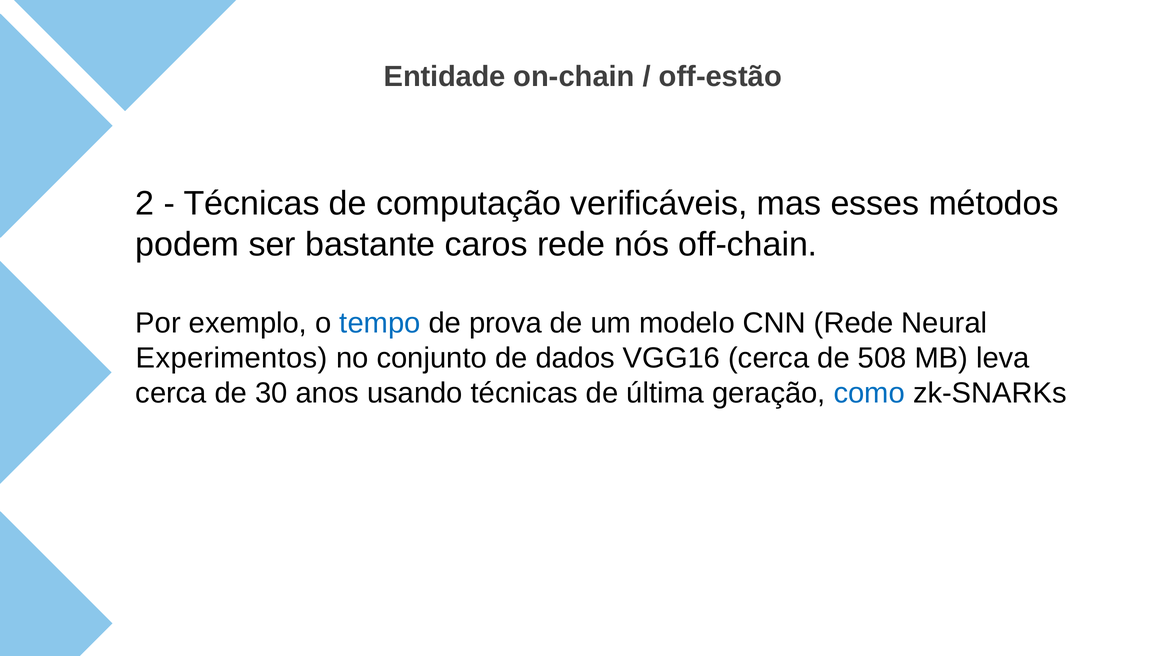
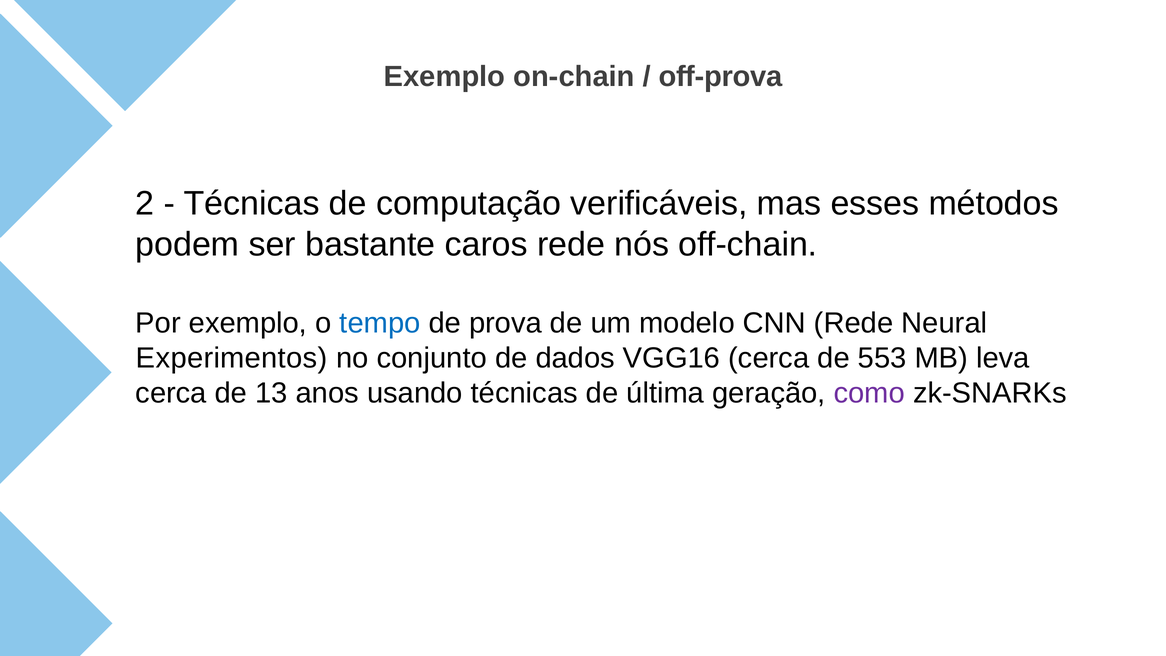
Entidade at (445, 77): Entidade -> Exemplo
off-estão: off-estão -> off-prova
508: 508 -> 553
30: 30 -> 13
como colour: blue -> purple
